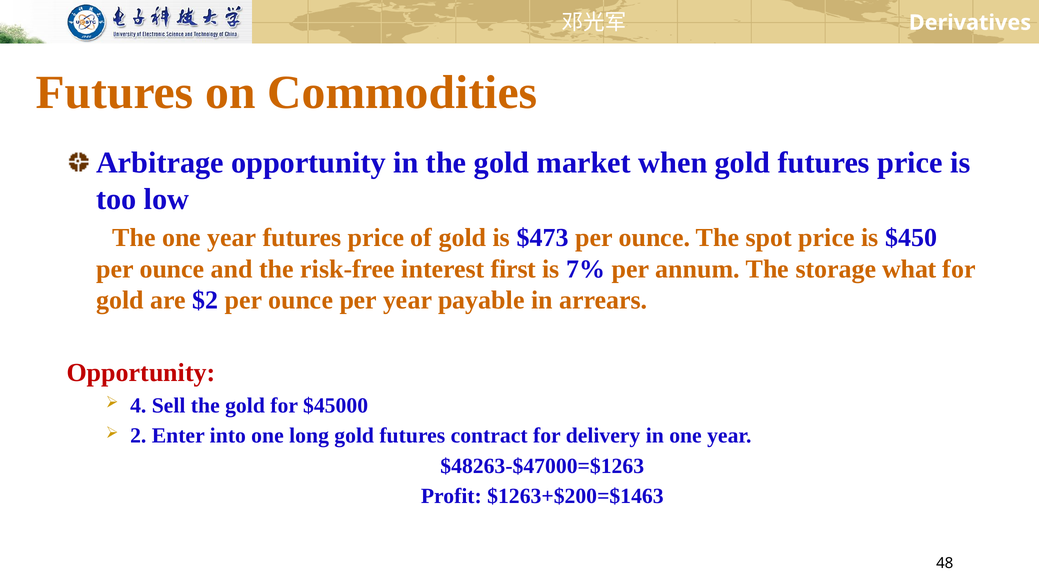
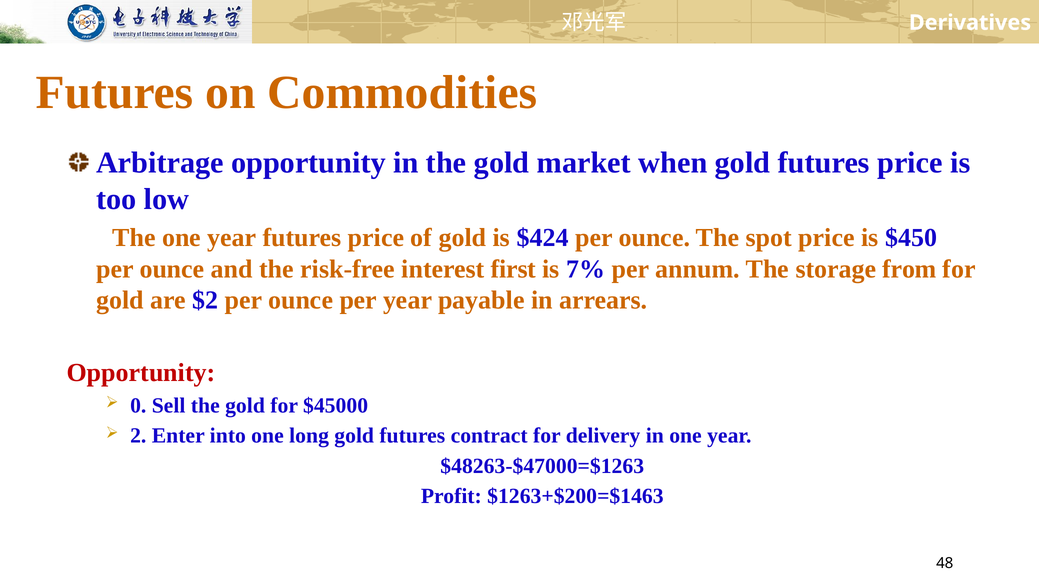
$473: $473 -> $424
what: what -> from
4: 4 -> 0
